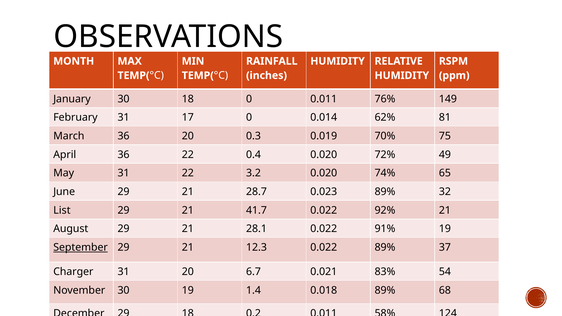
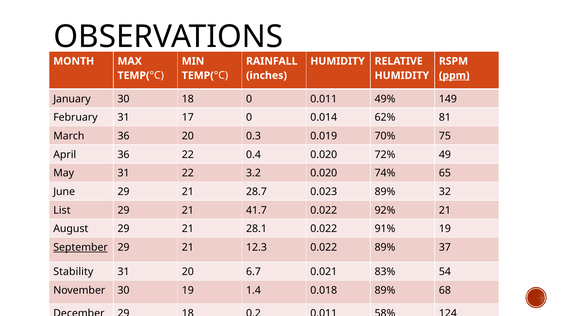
ppm underline: none -> present
76%: 76% -> 49%
Charger: Charger -> Stability
